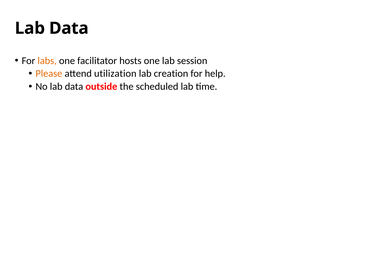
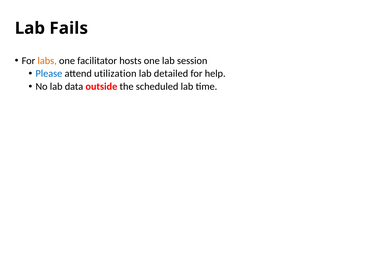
Data at (69, 28): Data -> Fails
Please colour: orange -> blue
creation: creation -> detailed
